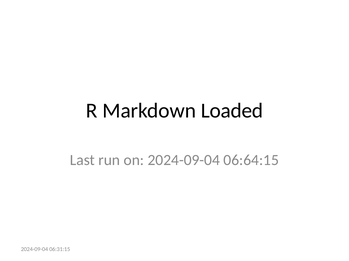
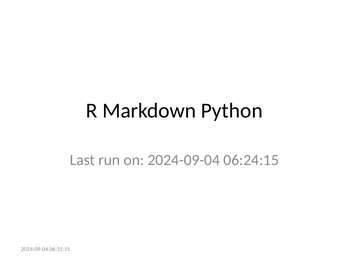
Loaded: Loaded -> Python
06:64:15: 06:64:15 -> 06:24:15
